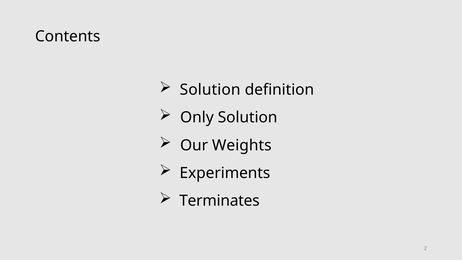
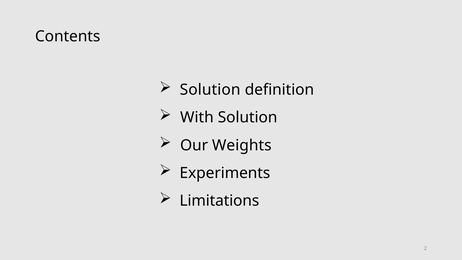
Only: Only -> With
Terminates: Terminates -> Limitations
